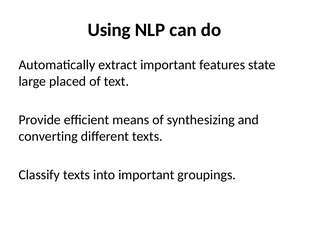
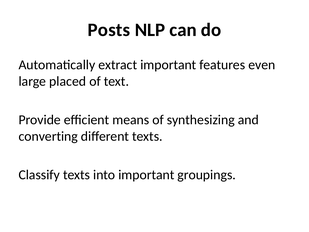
Using: Using -> Posts
state: state -> even
